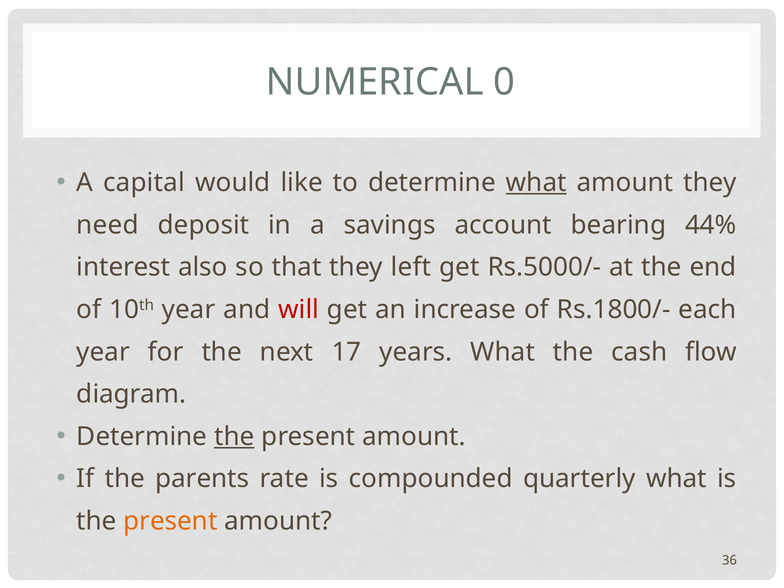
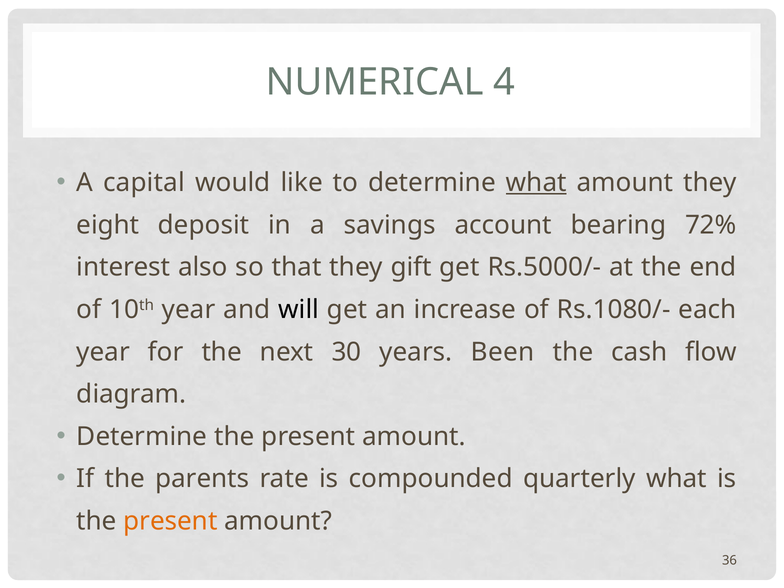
0: 0 -> 4
need: need -> eight
44%: 44% -> 72%
left: left -> gift
will colour: red -> black
Rs.1800/-: Rs.1800/- -> Rs.1080/-
17: 17 -> 30
years What: What -> Been
the at (234, 437) underline: present -> none
